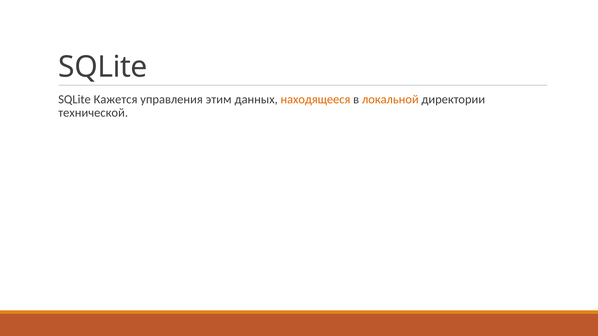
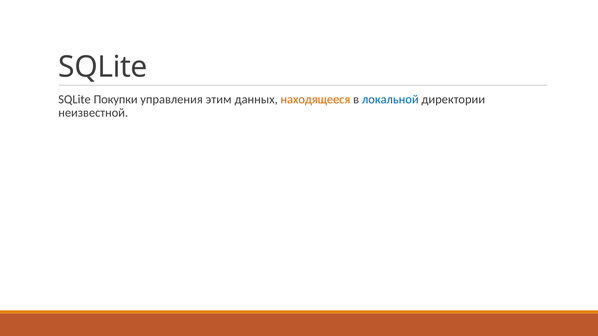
Кажется: Кажется -> Покупки
локальной colour: orange -> blue
технической: технической -> неизвестной
